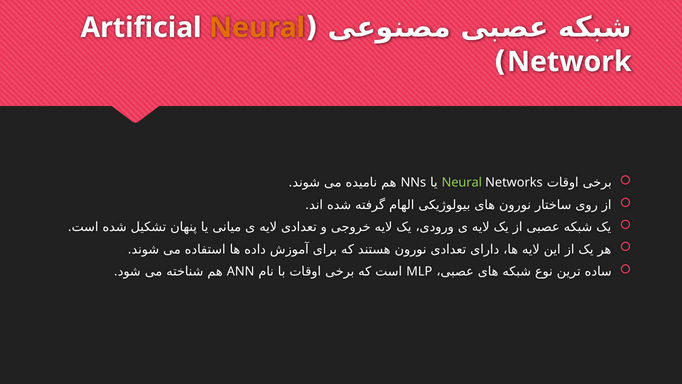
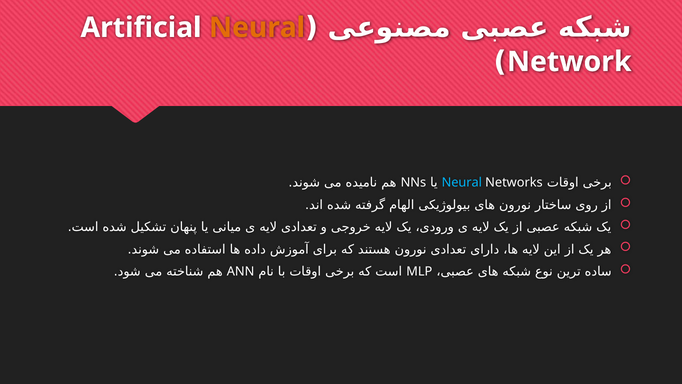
Neural at (462, 183) colour: light green -> light blue
